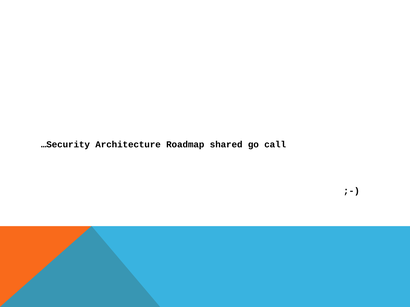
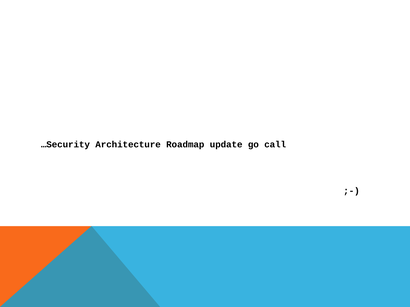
shared: shared -> update
